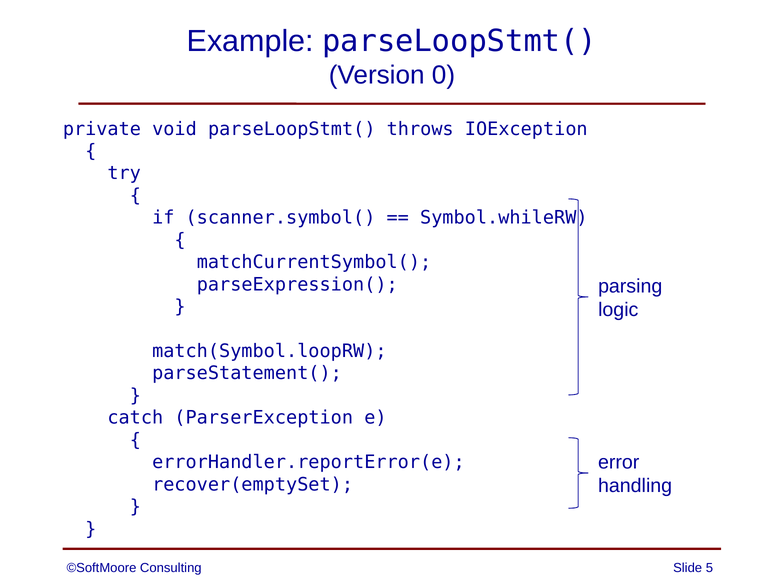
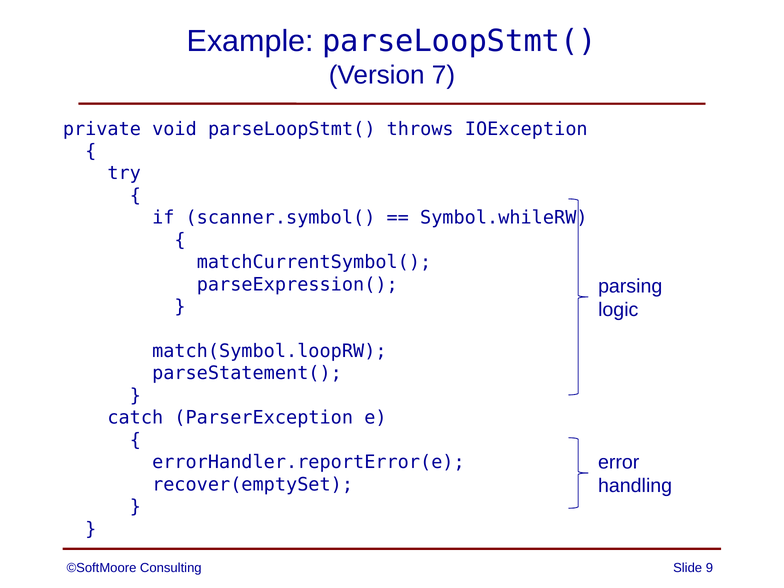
0: 0 -> 7
5: 5 -> 9
